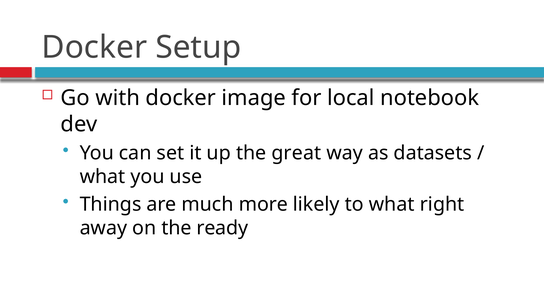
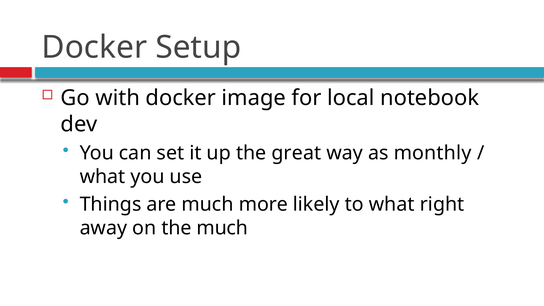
datasets: datasets -> monthly
the ready: ready -> much
